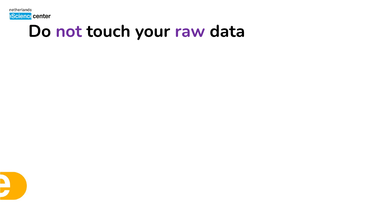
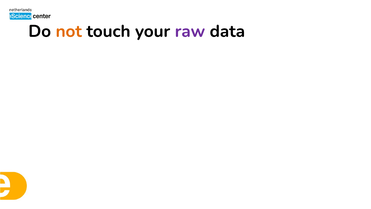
not colour: purple -> orange
